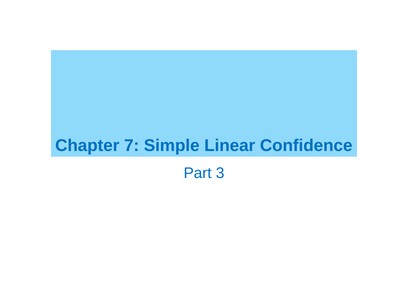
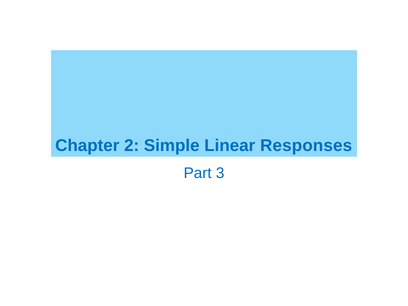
7: 7 -> 2
Confidence: Confidence -> Responses
